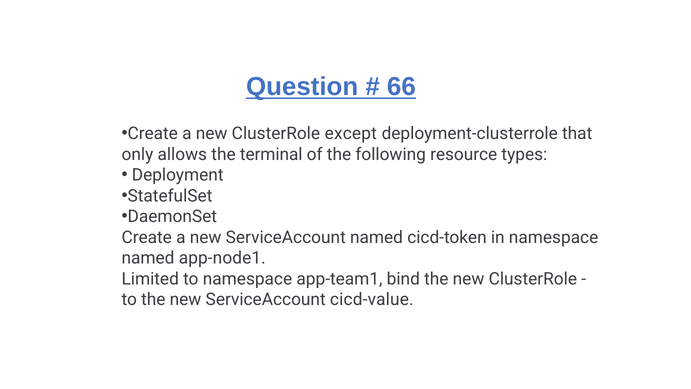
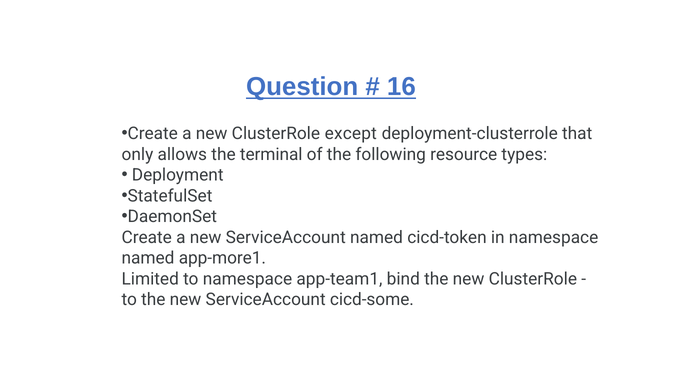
66: 66 -> 16
app-node1: app-node1 -> app-more1
cicd-value: cicd-value -> cicd-some
